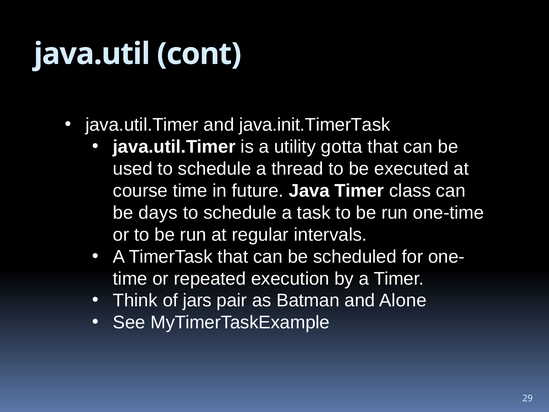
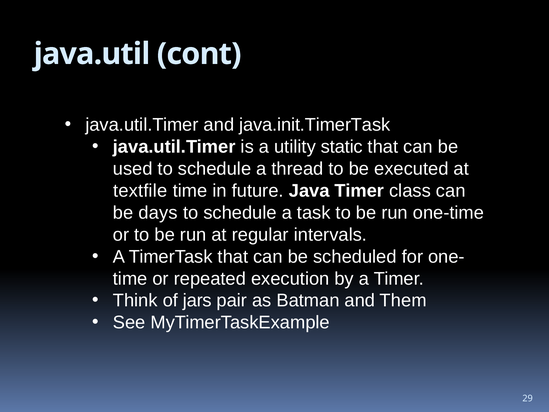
gotta: gotta -> static
course: course -> textfile
Alone: Alone -> Them
